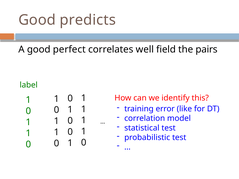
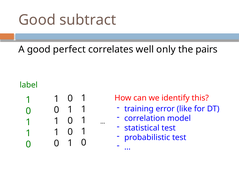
predicts: predicts -> subtract
field: field -> only
